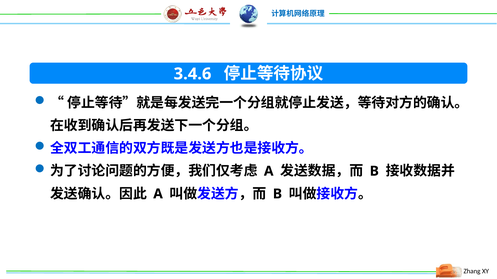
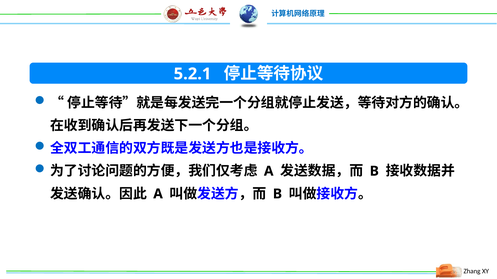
3.4.6: 3.4.6 -> 5.2.1
